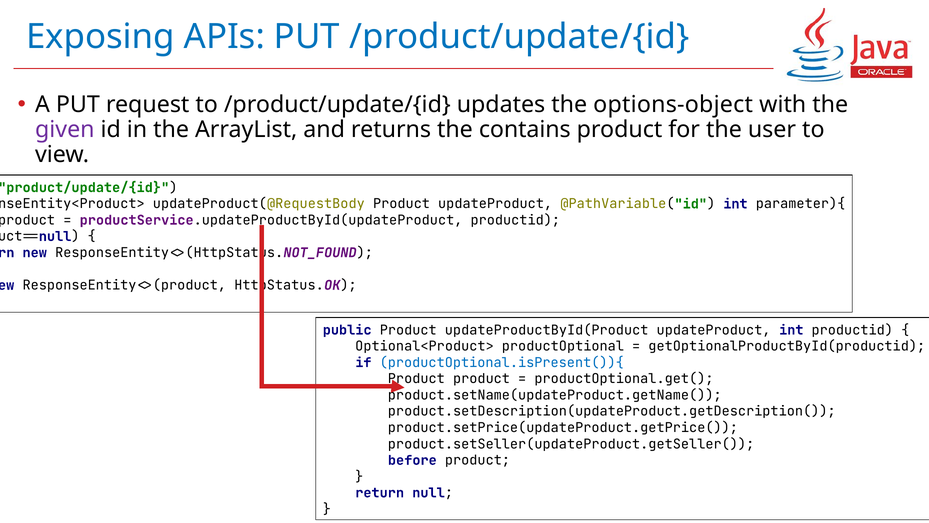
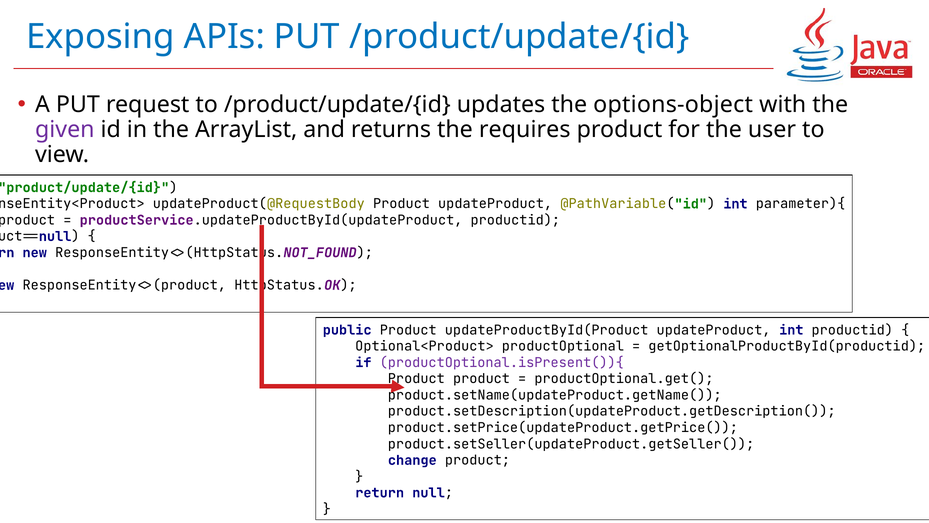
contains: contains -> requires
productOptional.isPresent()){ colour: blue -> purple
before: before -> change
